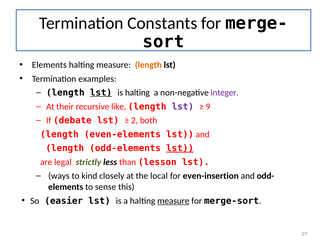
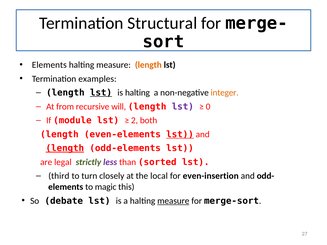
Constants: Constants -> Structural
integer colour: purple -> orange
their: their -> from
like: like -> will
9: 9 -> 0
debate: debate -> module
lst at (180, 134) underline: none -> present
length at (65, 148) underline: none -> present
lst at (180, 148) underline: present -> none
less colour: black -> purple
lesson: lesson -> sorted
ways: ways -> third
kind: kind -> turn
sense: sense -> magic
easier: easier -> debate
